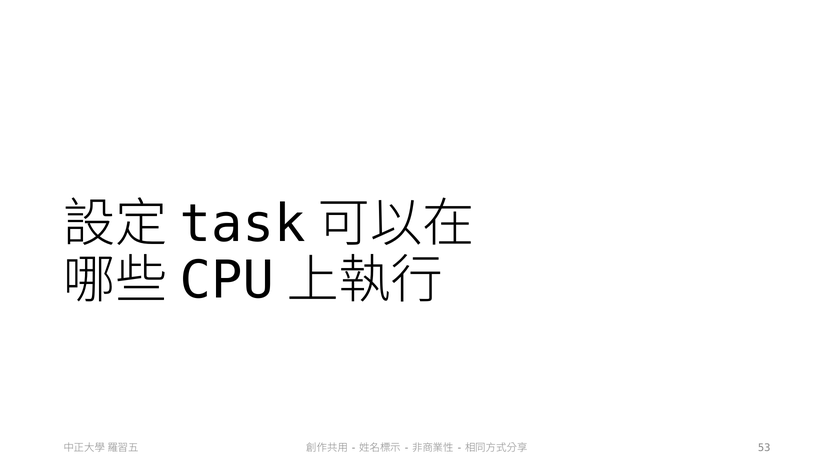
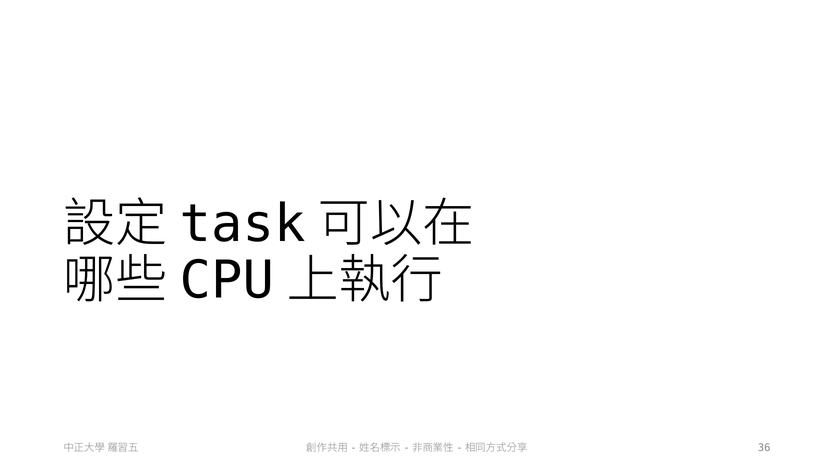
53: 53 -> 36
